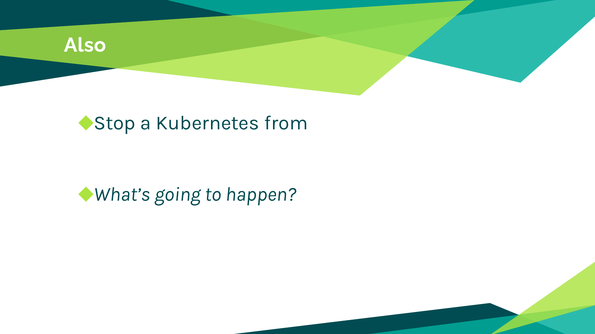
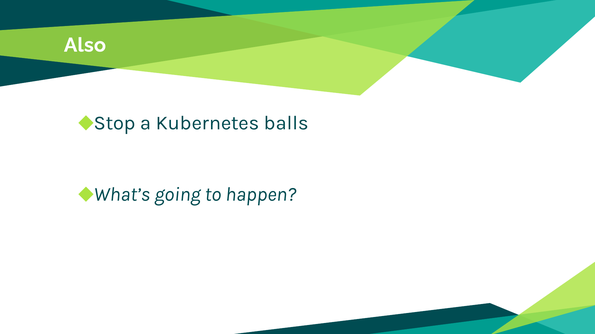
from: from -> balls
